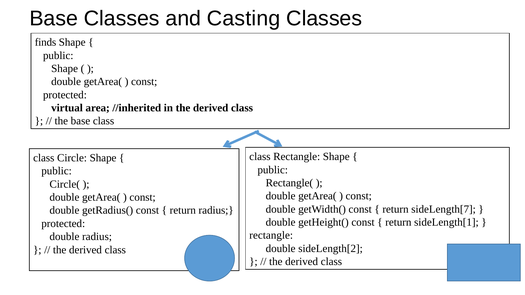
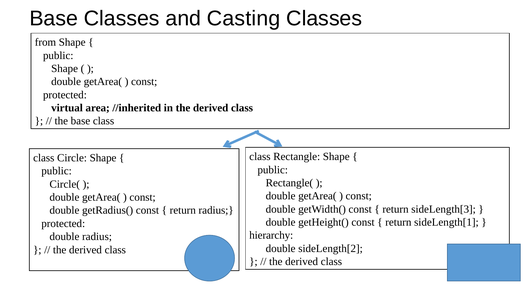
finds: finds -> from
sideLength[7: sideLength[7 -> sideLength[3
rectangle at (271, 236): rectangle -> hierarchy
